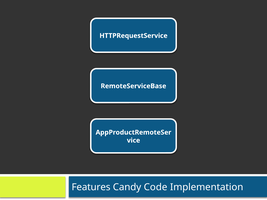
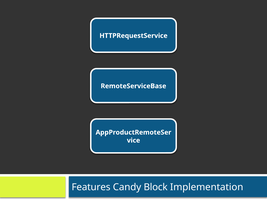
Code: Code -> Block
